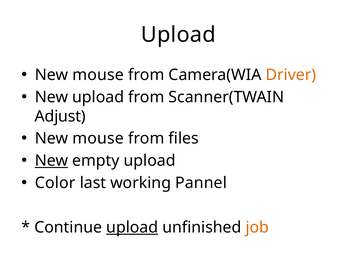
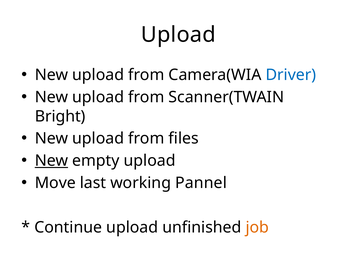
mouse at (98, 75): mouse -> upload
Driver colour: orange -> blue
Adjust: Adjust -> Bright
mouse at (98, 138): mouse -> upload
Color: Color -> Move
upload at (132, 227) underline: present -> none
